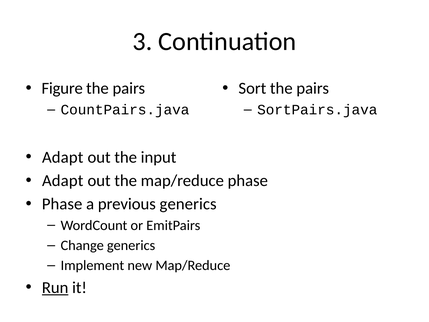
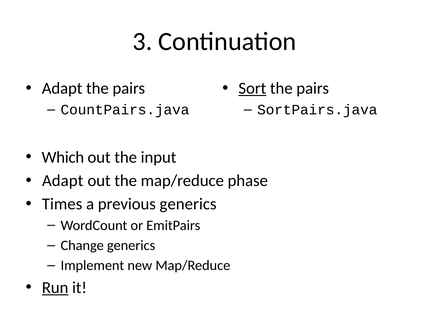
Figure at (62, 88): Figure -> Adapt
Sort underline: none -> present
Adapt at (63, 157): Adapt -> Which
Phase at (62, 204): Phase -> Times
